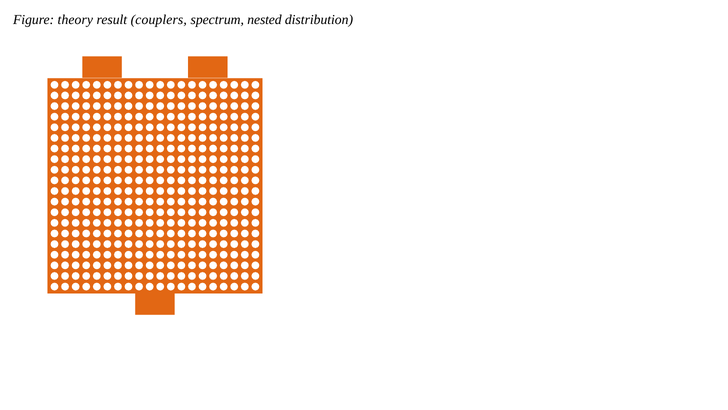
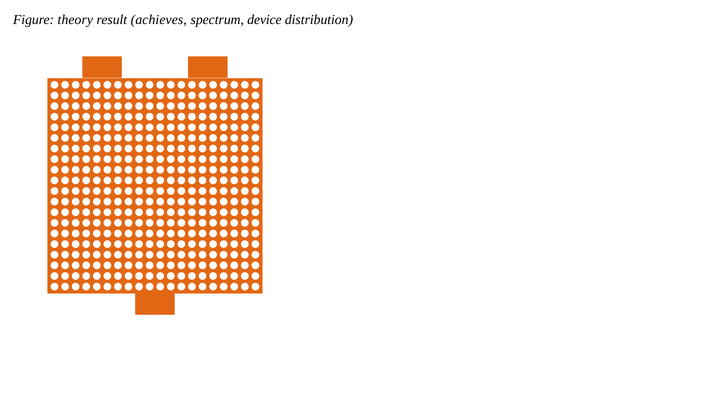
couplers: couplers -> achieves
nested: nested -> device
